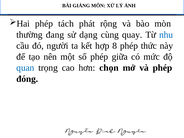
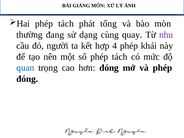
rộng: rộng -> tổng
nhu colour: blue -> purple
8: 8 -> 4
thức: thức -> khái
số phép giữa: giữa -> tách
hơn chọn: chọn -> đóng
